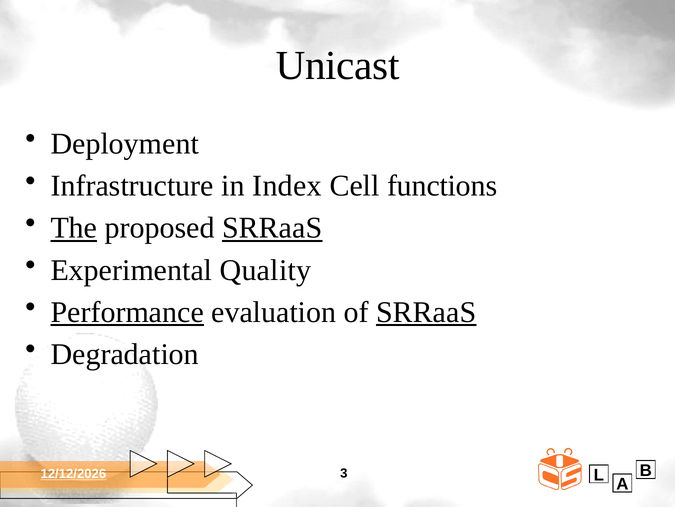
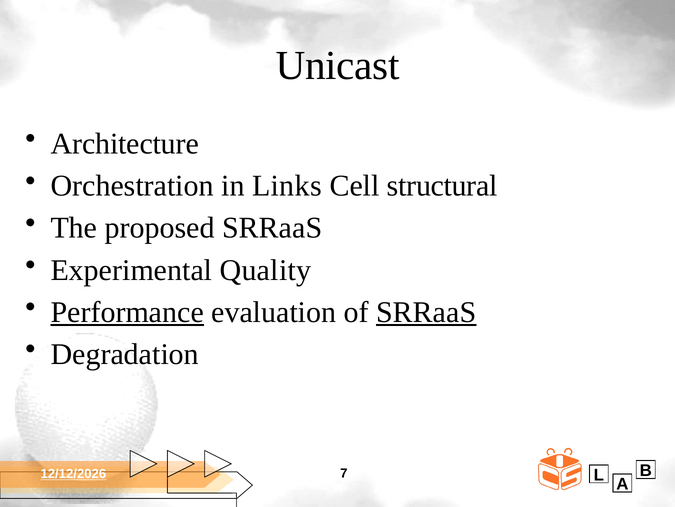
Deployment: Deployment -> Architecture
Infrastructure: Infrastructure -> Orchestration
Index: Index -> Links
functions: functions -> structural
The underline: present -> none
SRRaaS at (272, 228) underline: present -> none
3: 3 -> 7
